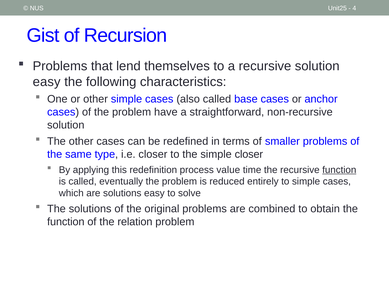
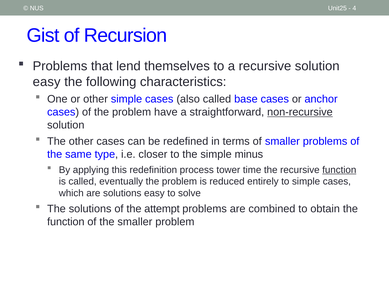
non-recursive underline: none -> present
simple closer: closer -> minus
value: value -> tower
original: original -> attempt
the relation: relation -> smaller
